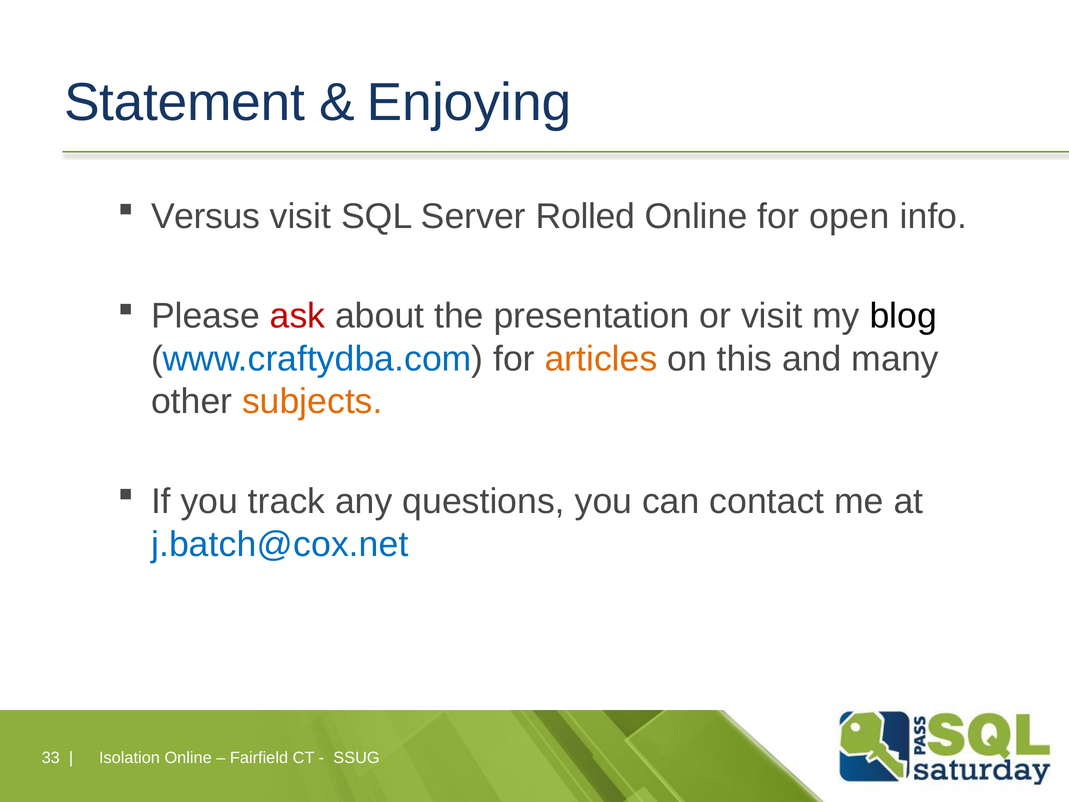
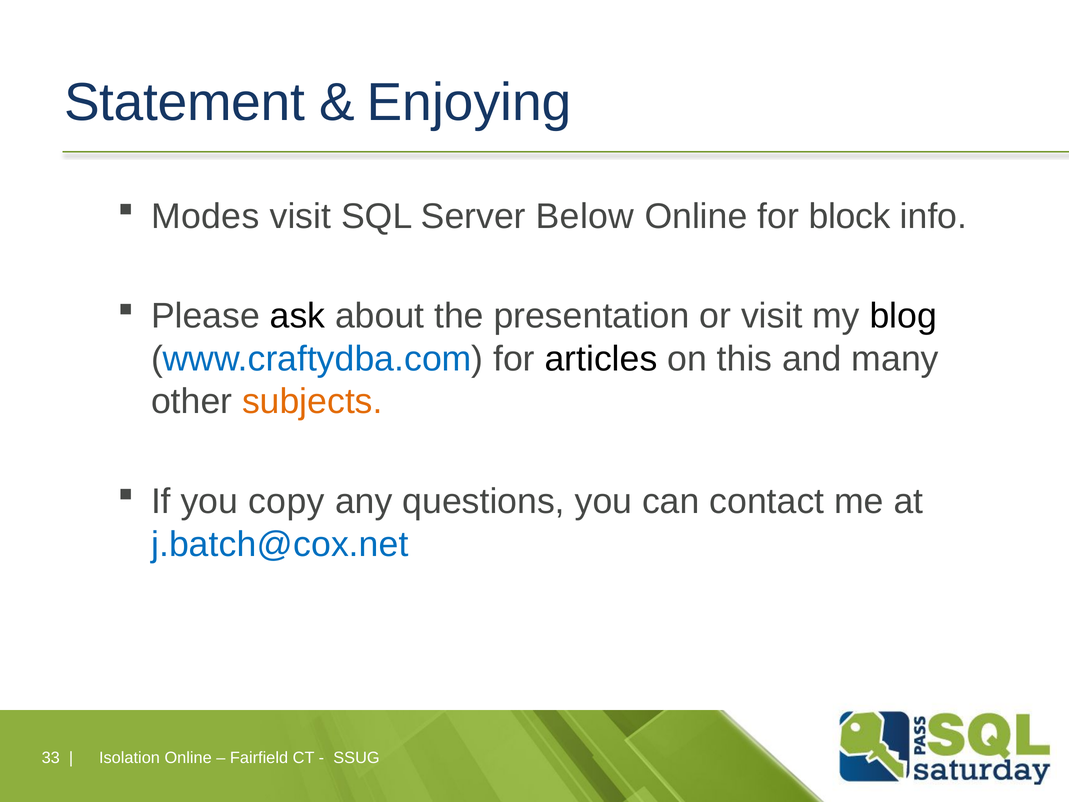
Versus: Versus -> Modes
Rolled: Rolled -> Below
open: open -> block
ask colour: red -> black
articles colour: orange -> black
track: track -> copy
